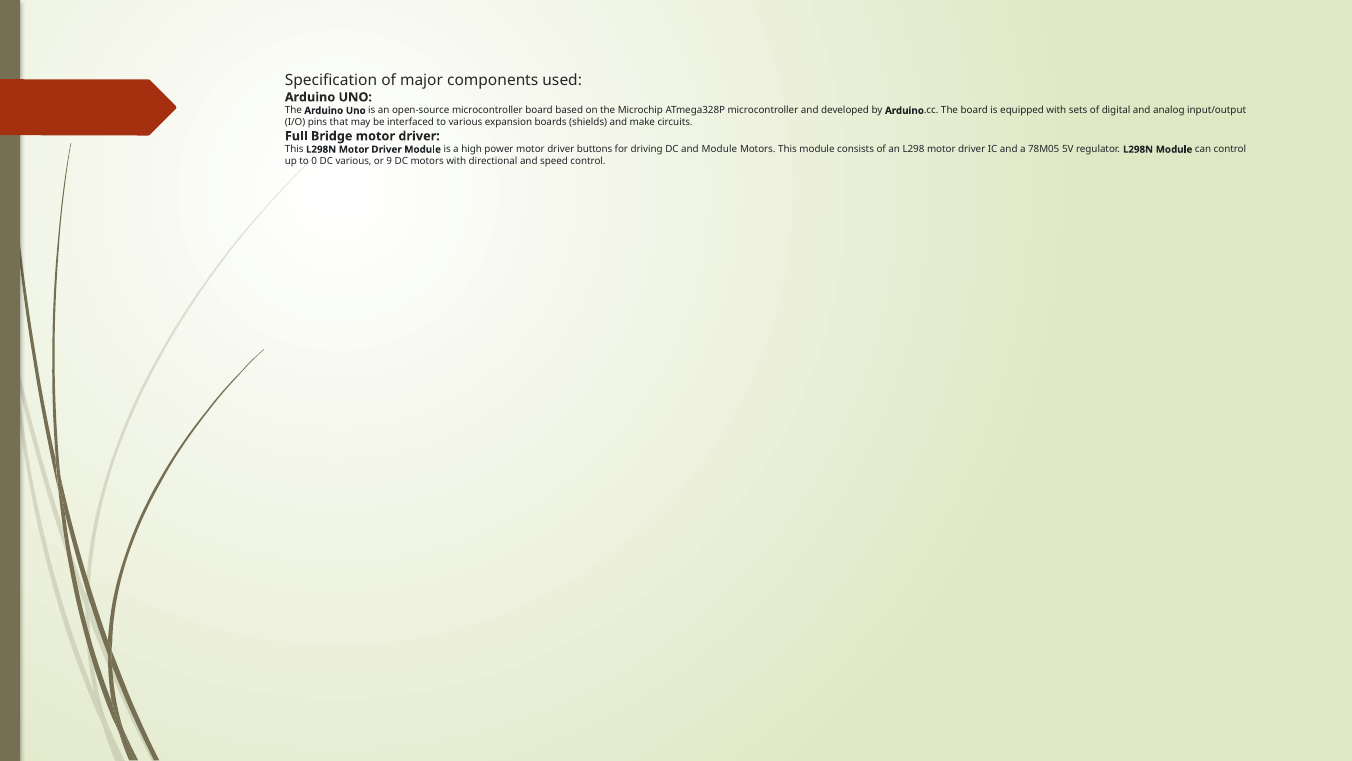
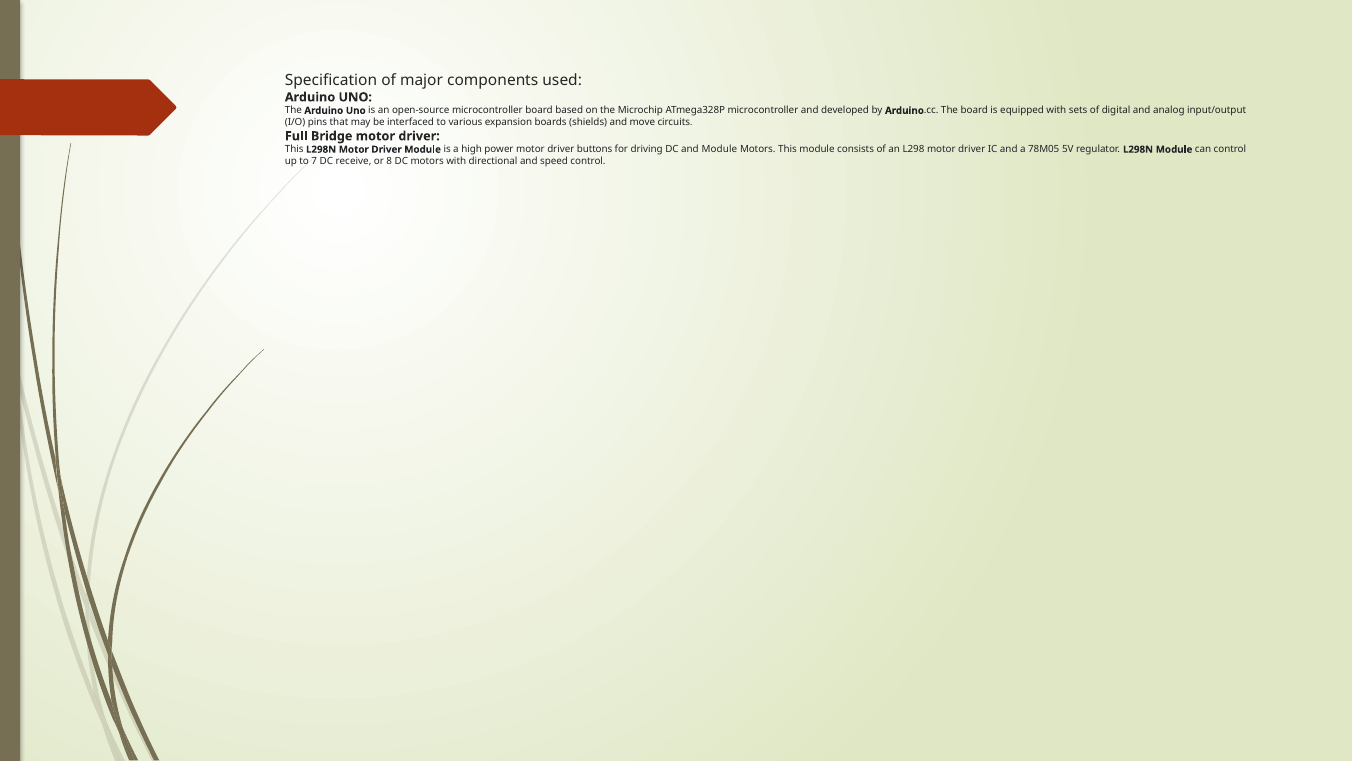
make: make -> move
0: 0 -> 7
DC various: various -> receive
9: 9 -> 8
